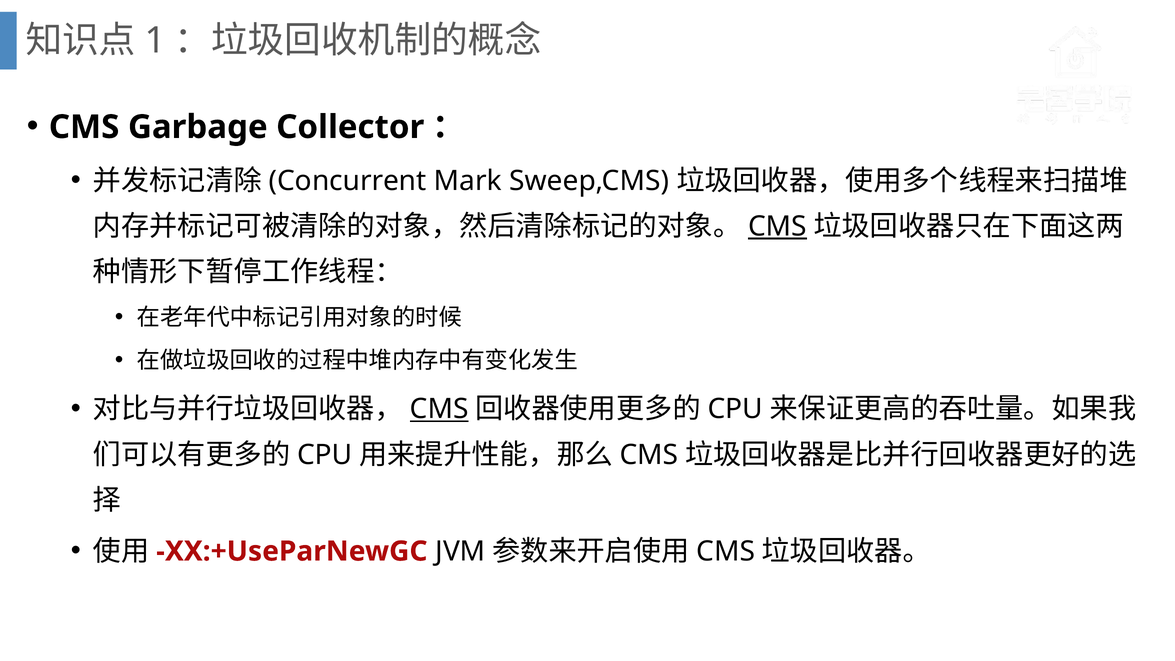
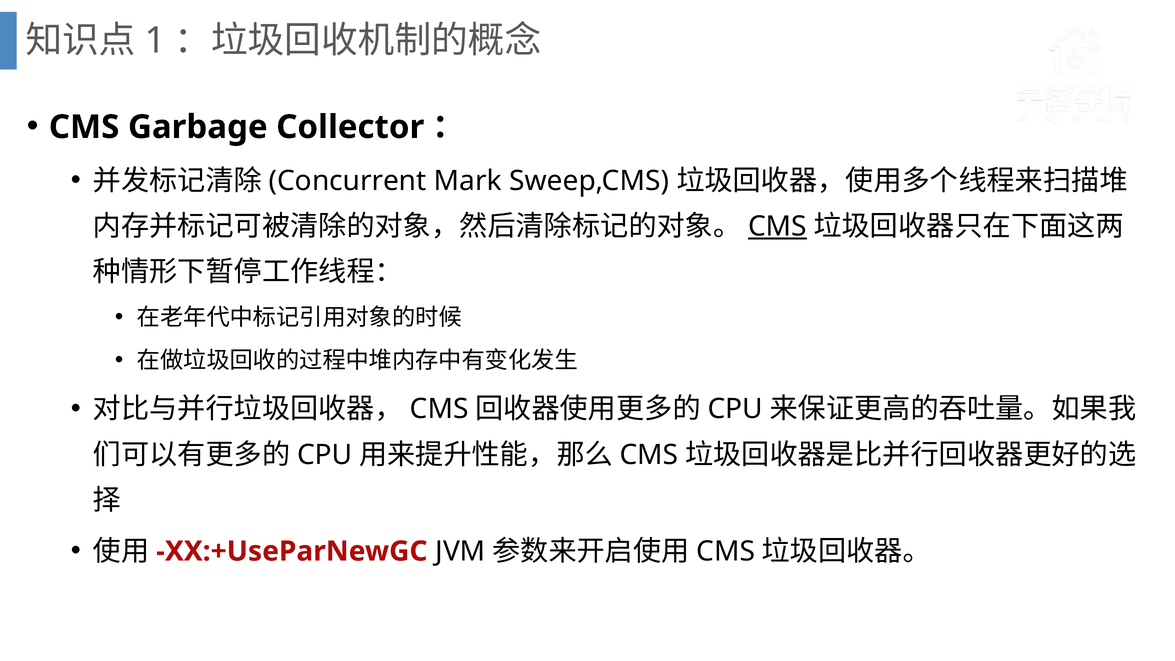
CMS at (439, 409) underline: present -> none
